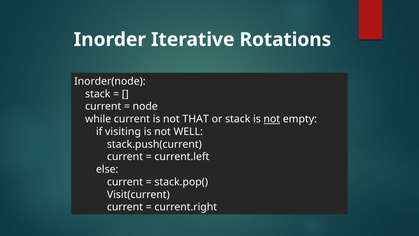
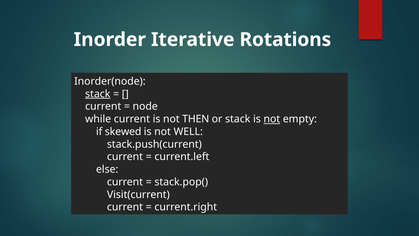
stack at (98, 94) underline: none -> present
THAT: THAT -> THEN
visiting: visiting -> skewed
